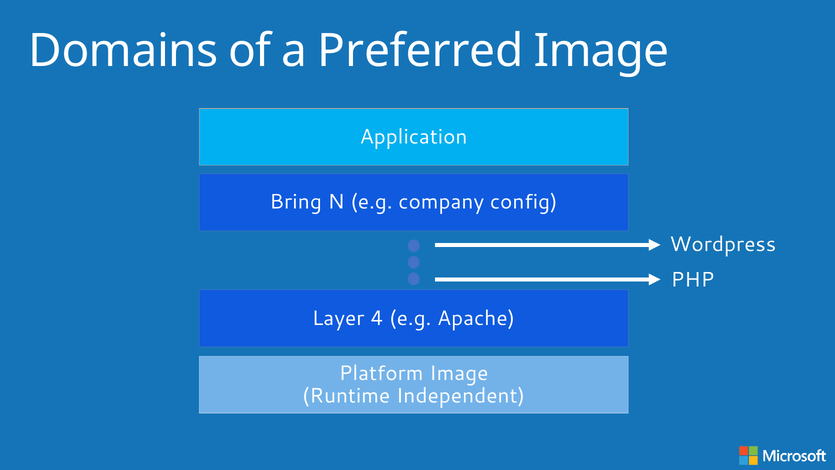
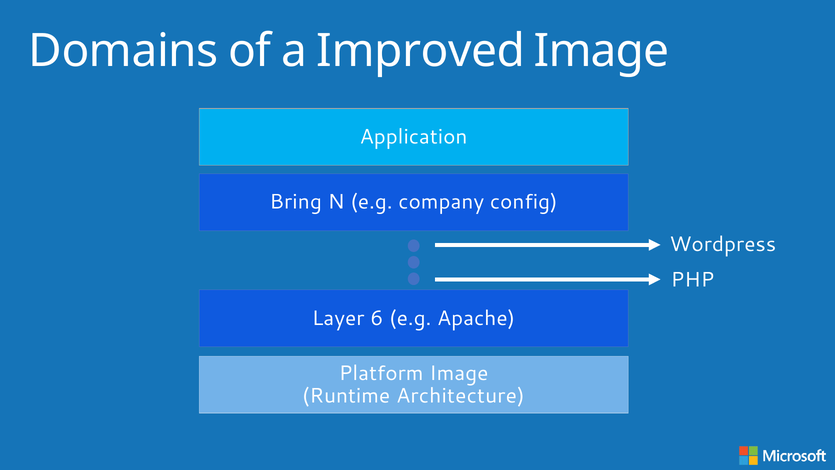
Preferred: Preferred -> Improved
4: 4 -> 6
Independent: Independent -> Architecture
